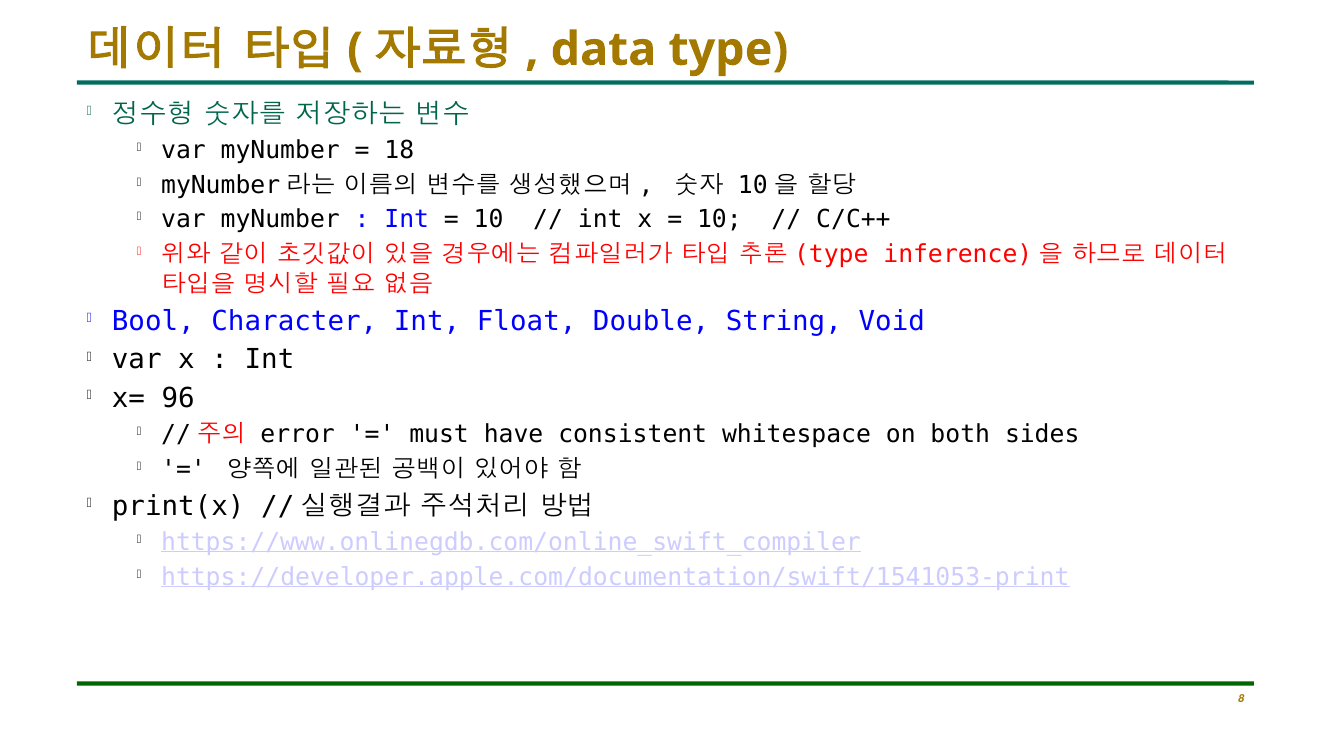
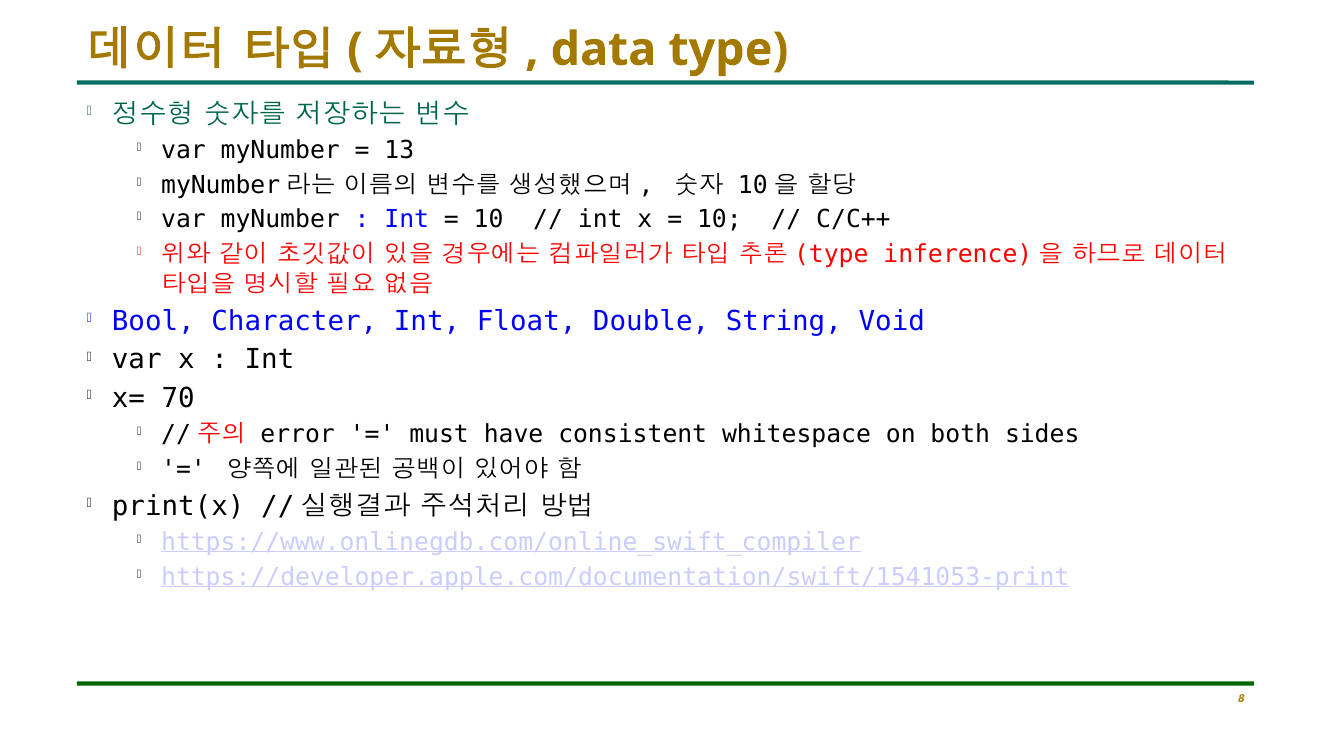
18: 18 -> 13
96: 96 -> 70
